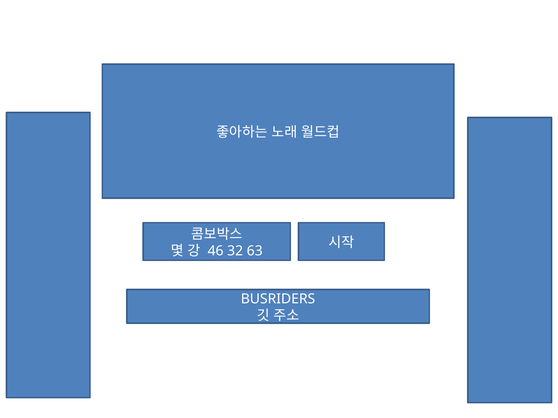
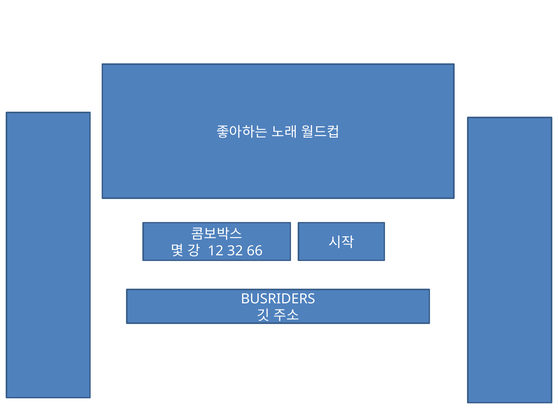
46: 46 -> 12
63: 63 -> 66
